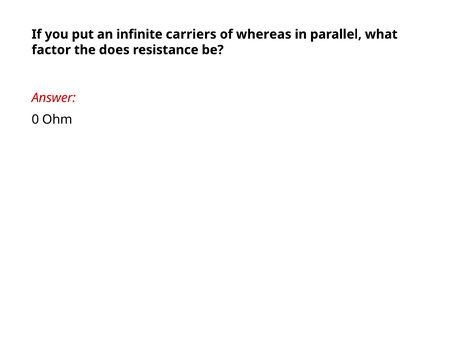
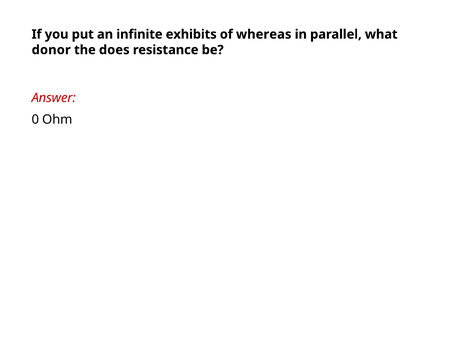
carriers: carriers -> exhibits
factor: factor -> donor
